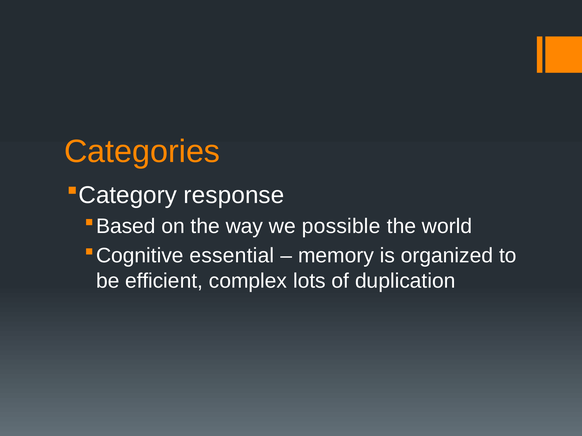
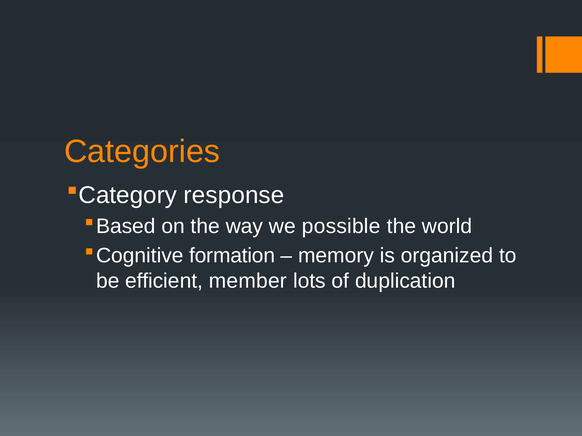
essential: essential -> formation
complex: complex -> member
